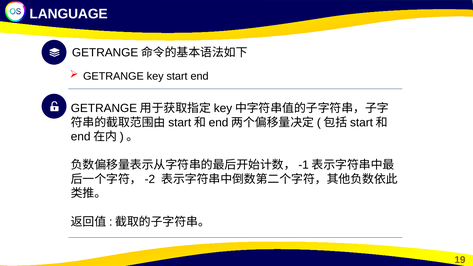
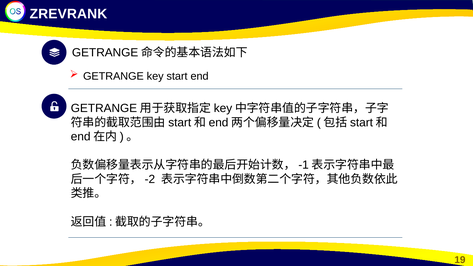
LANGUAGE: LANGUAGE -> ZREVRANK
